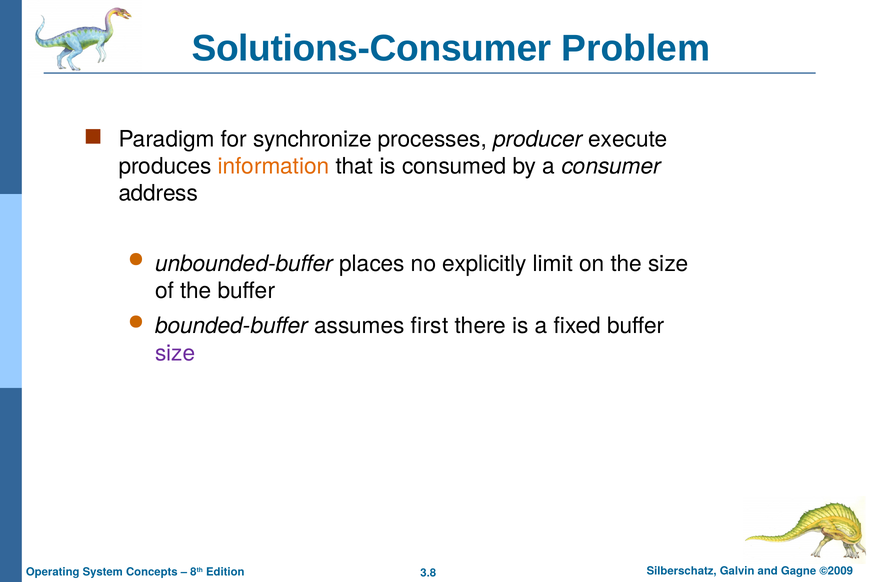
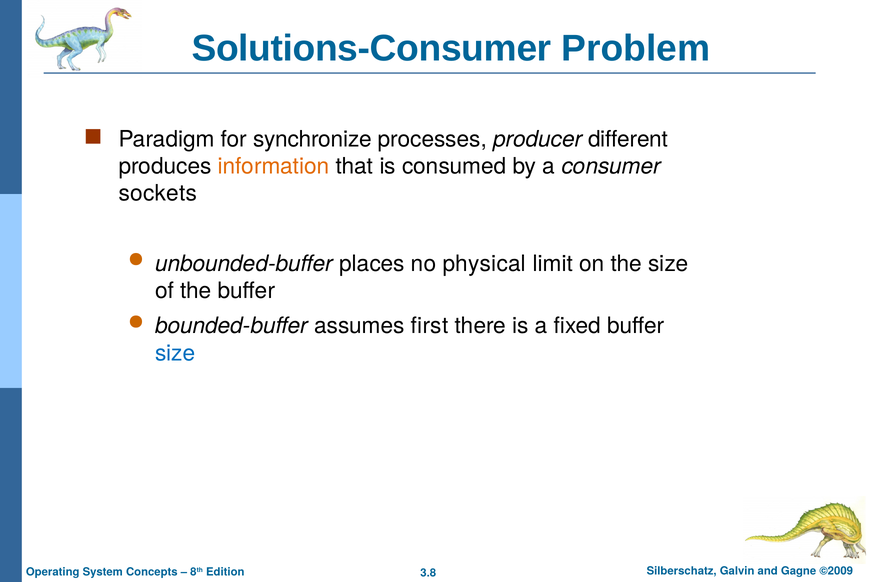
execute: execute -> different
address: address -> sockets
explicitly: explicitly -> physical
size at (175, 353) colour: purple -> blue
